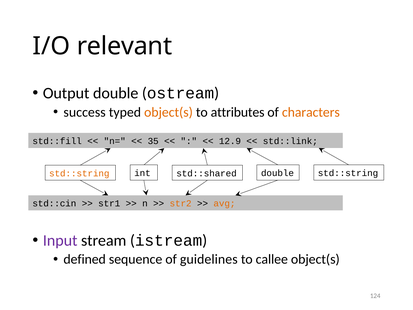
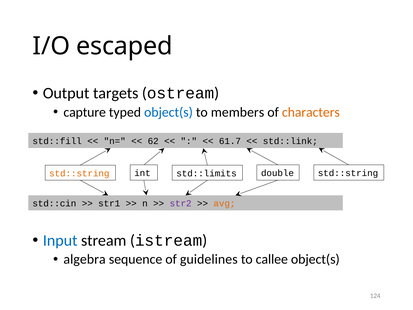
relevant: relevant -> escaped
Output double: double -> targets
success: success -> capture
object(s at (168, 112) colour: orange -> blue
attributes: attributes -> members
35: 35 -> 62
12.9: 12.9 -> 61.7
std::shared: std::shared -> std::limits
str2 colour: orange -> purple
Input colour: purple -> blue
defined: defined -> algebra
